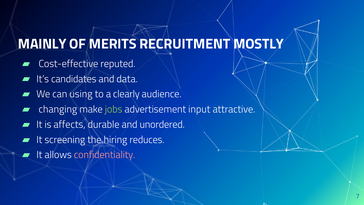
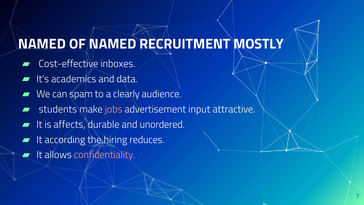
MAINLY at (42, 44): MAINLY -> NAMED
OF MERITS: MERITS -> NAMED
reputed: reputed -> inboxes
candidates: candidates -> academics
using: using -> spam
changing: changing -> students
jobs colour: light green -> pink
screening: screening -> according
